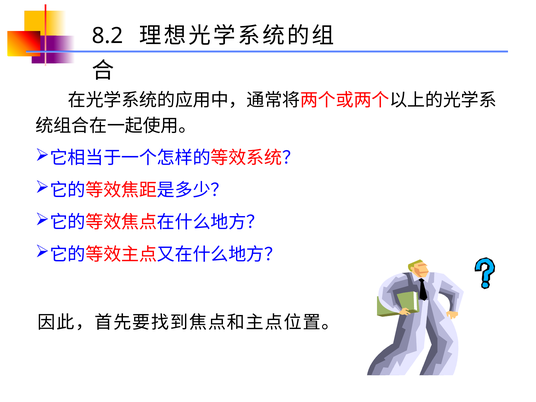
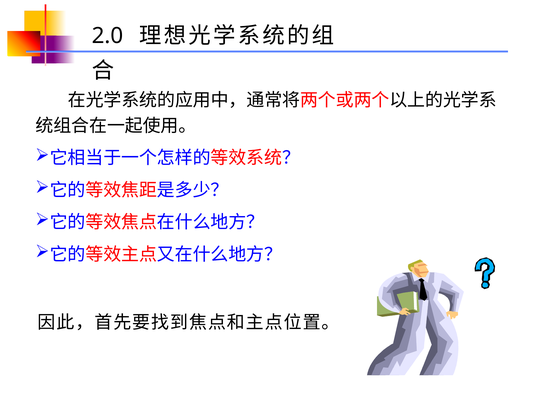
8.2: 8.2 -> 2.0
